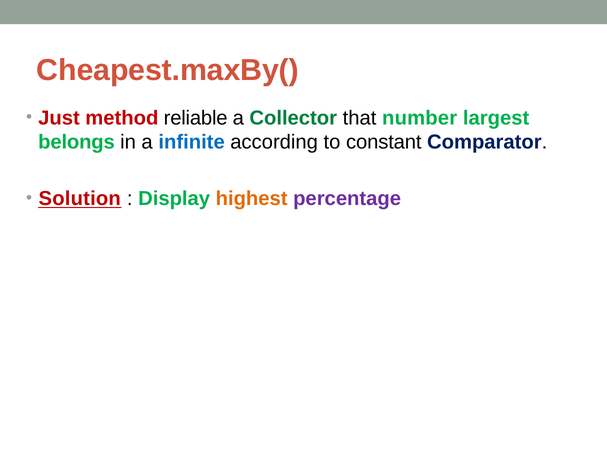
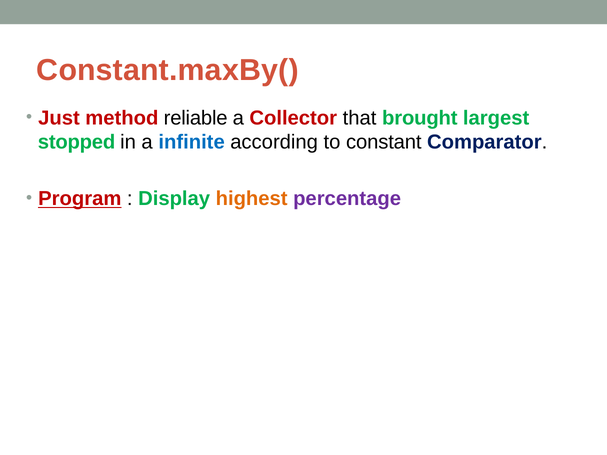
Cheapest.maxBy(: Cheapest.maxBy( -> Constant.maxBy(
Collector colour: green -> red
number: number -> brought
belongs: belongs -> stopped
Solution: Solution -> Program
